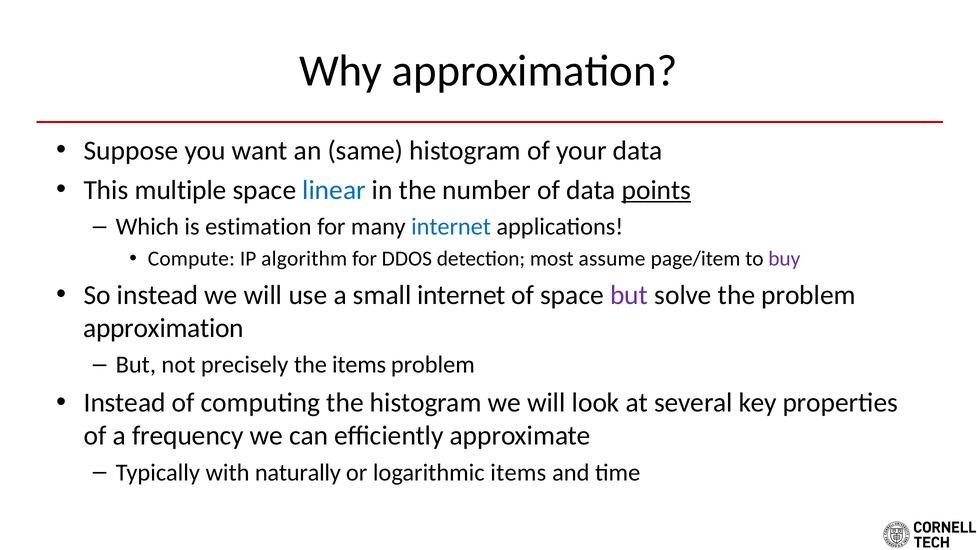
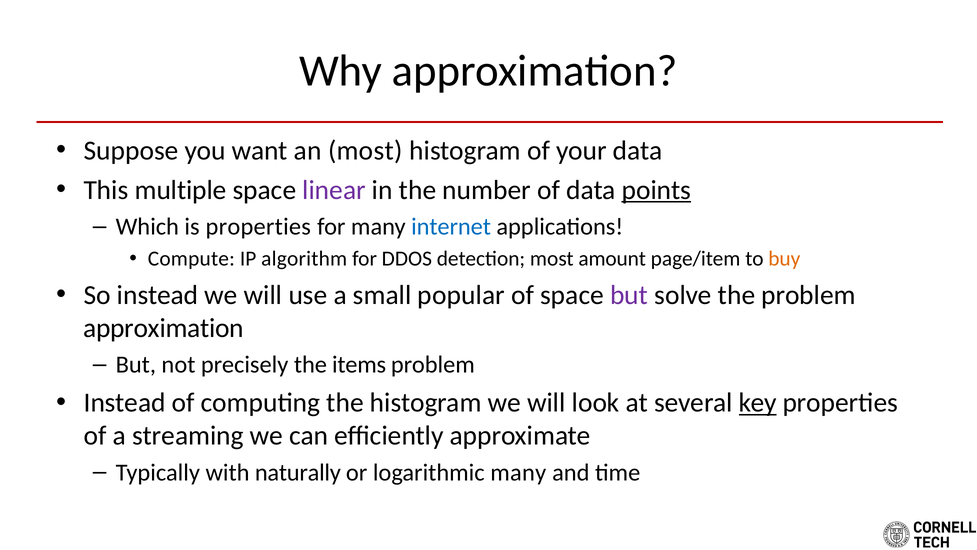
an same: same -> most
linear colour: blue -> purple
is estimation: estimation -> properties
assume: assume -> amount
buy colour: purple -> orange
small internet: internet -> popular
key underline: none -> present
frequency: frequency -> streaming
logarithmic items: items -> many
